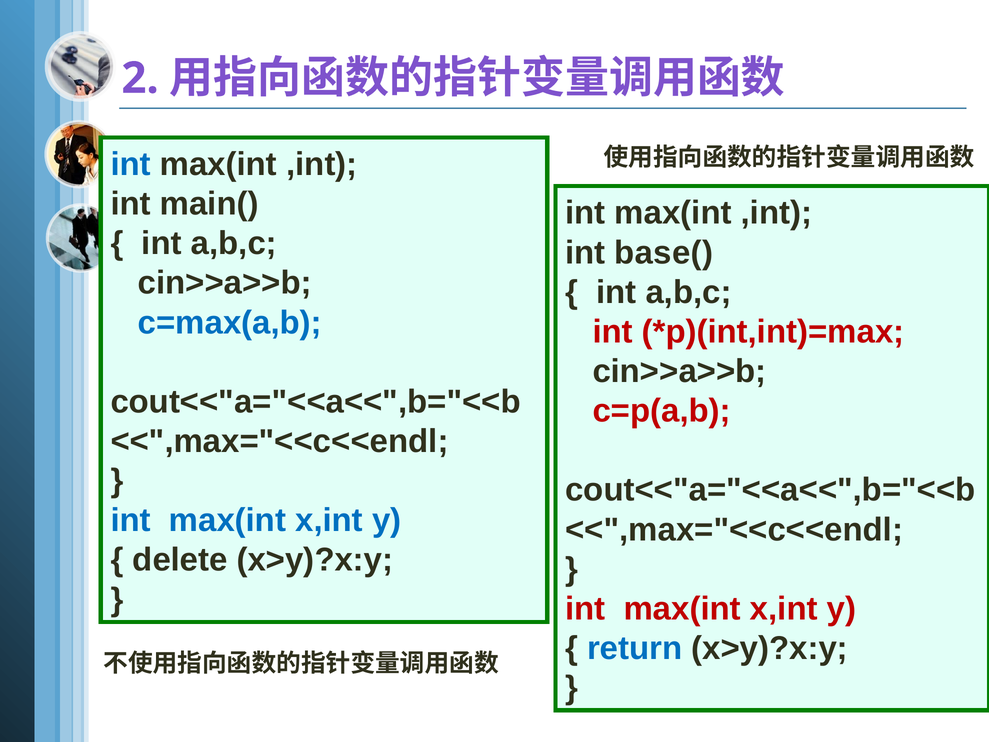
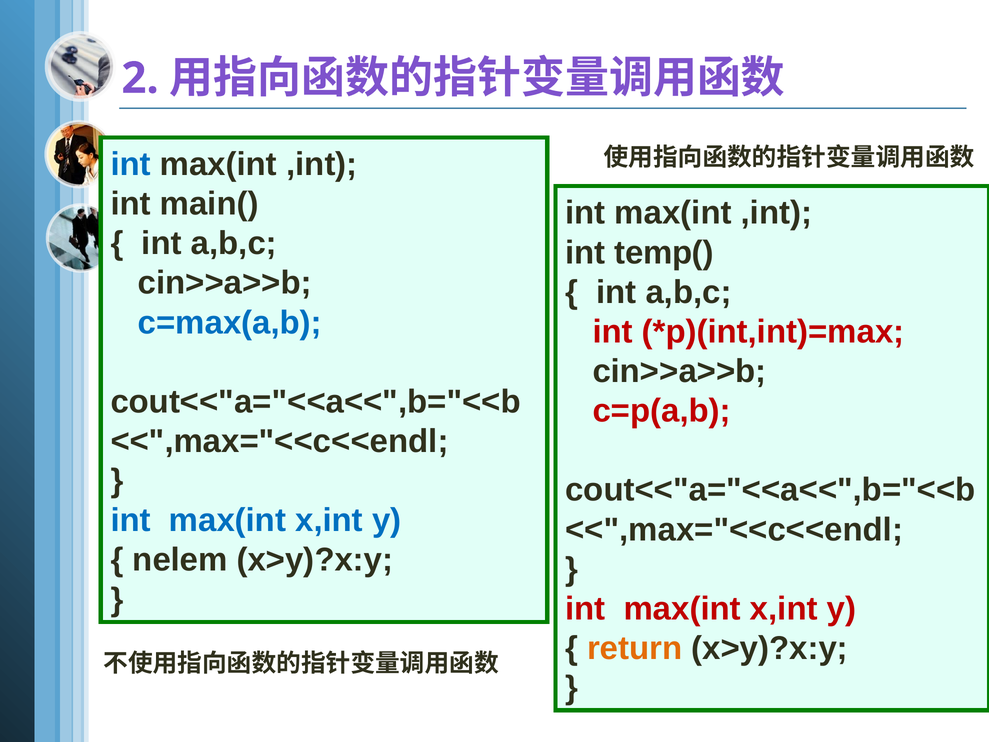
base(: base( -> temp(
delete: delete -> nelem
return colour: blue -> orange
